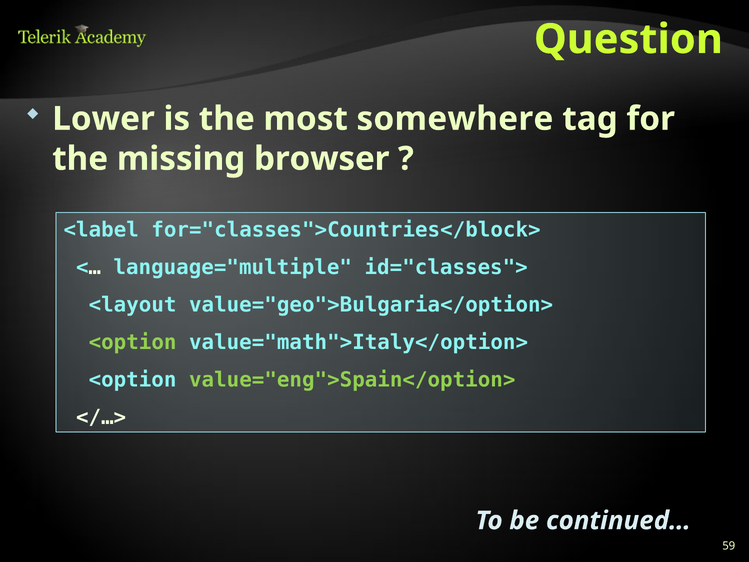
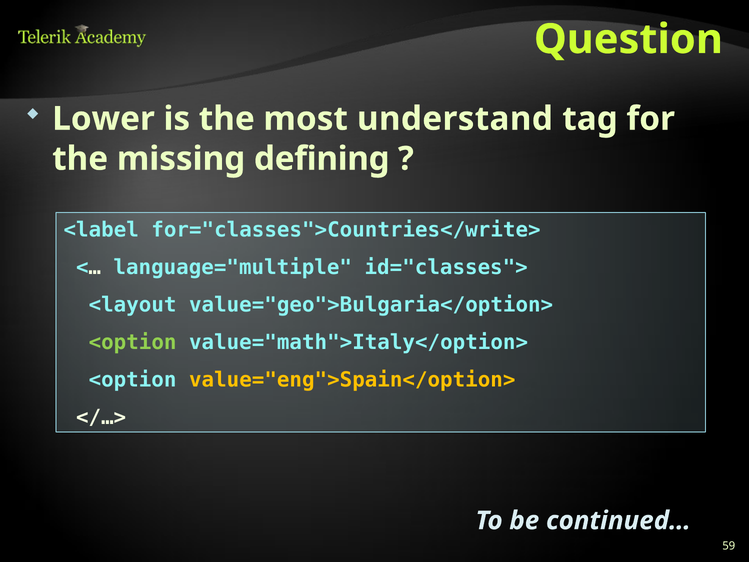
somewhere: somewhere -> understand
browser: browser -> defining
for="classes">Countries</block>: for="classes">Countries</block> -> for="classes">Countries</write>
value="eng">Spain</option> colour: light green -> yellow
